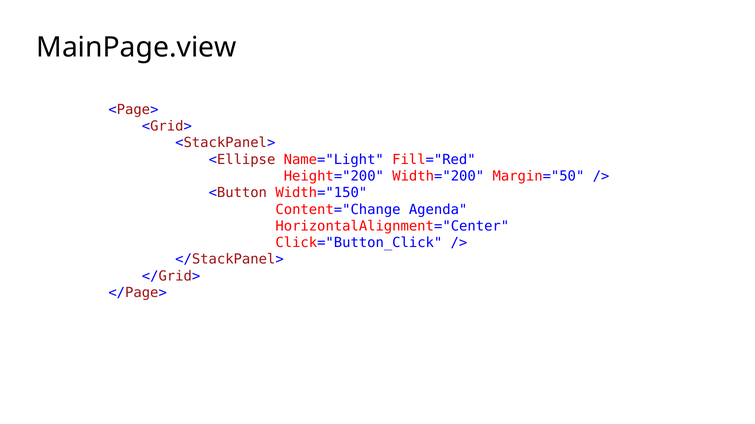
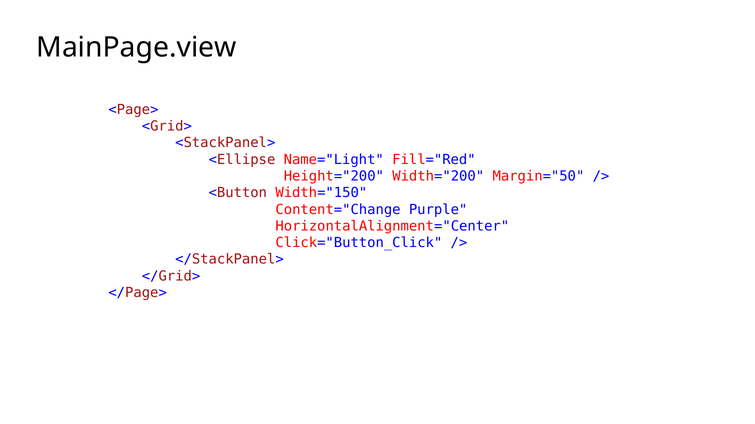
Agenda: Agenda -> Purple
